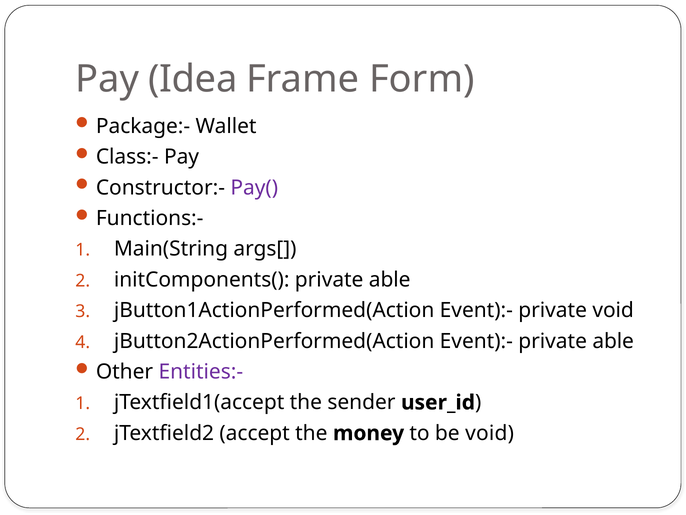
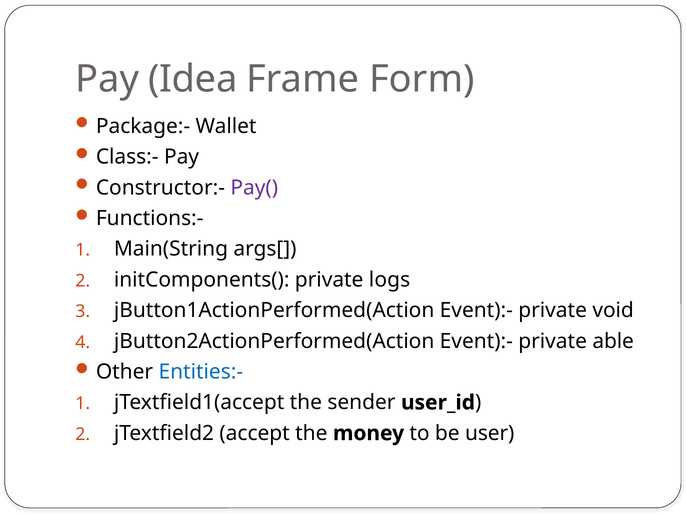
initComponents( private able: able -> logs
Entities:- colour: purple -> blue
be void: void -> user
